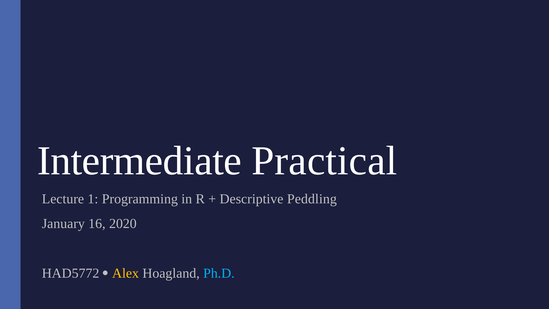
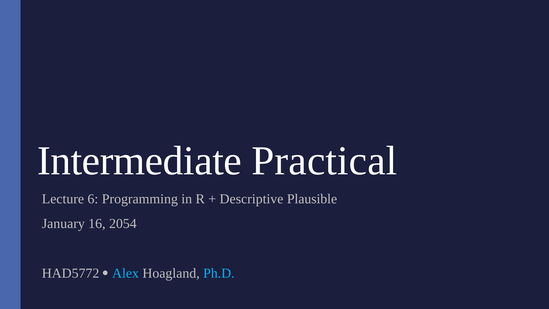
1: 1 -> 6
Peddling: Peddling -> Plausible
2020: 2020 -> 2054
Alex colour: yellow -> light blue
